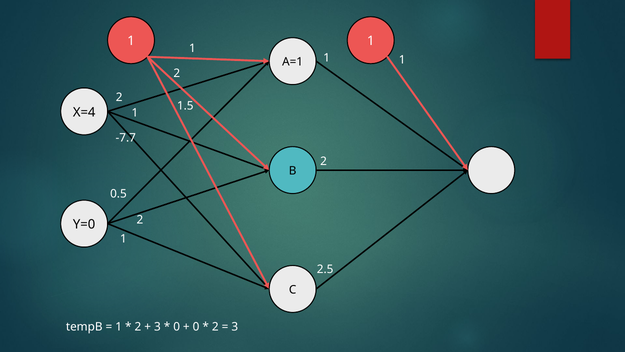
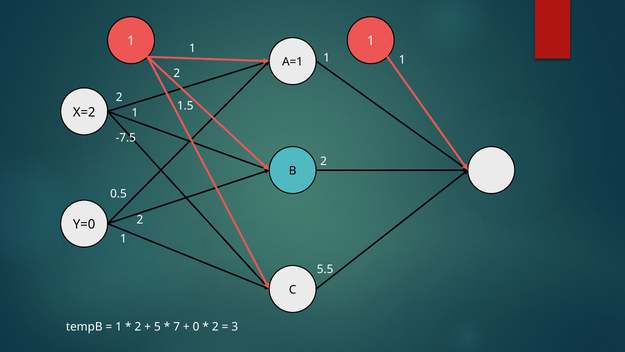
X=4: X=4 -> X=2
-7.7: -7.7 -> -7.5
2.5: 2.5 -> 5.5
3 at (157, 326): 3 -> 5
0 at (177, 326): 0 -> 7
